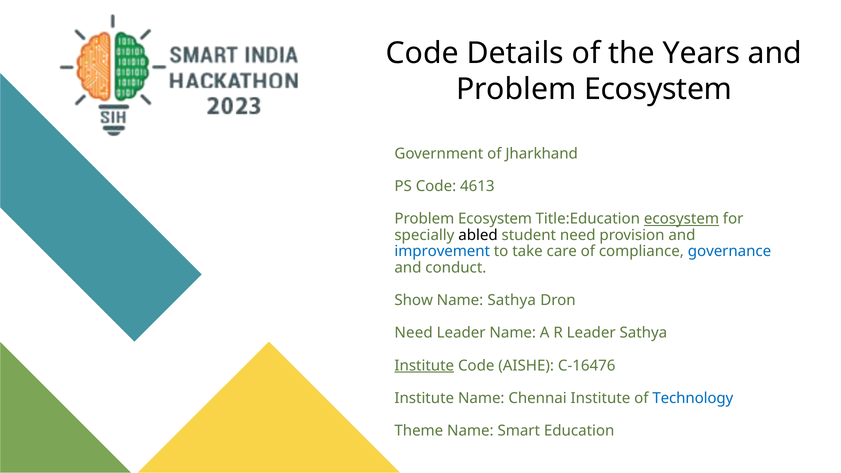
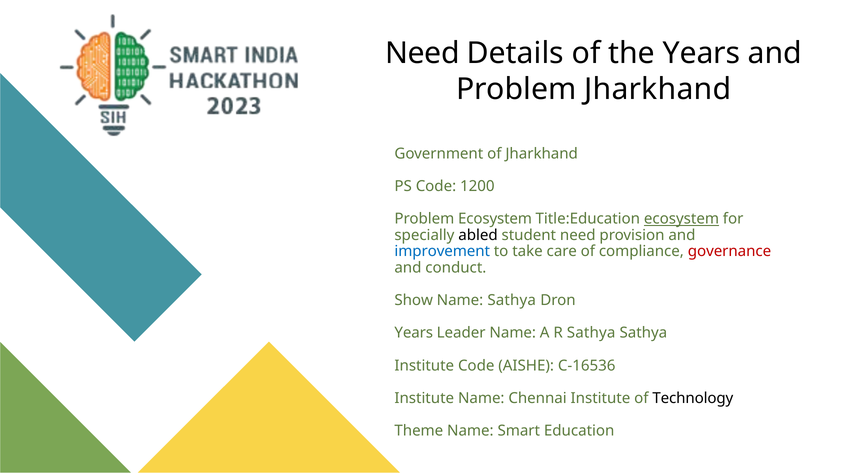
Code at (422, 53): Code -> Need
Ecosystem at (658, 90): Ecosystem -> Jharkhand
4613: 4613 -> 1200
governance colour: blue -> red
Need at (414, 333): Need -> Years
R Leader: Leader -> Sathya
Institute at (424, 366) underline: present -> none
C-16476: C-16476 -> C-16536
Technology colour: blue -> black
